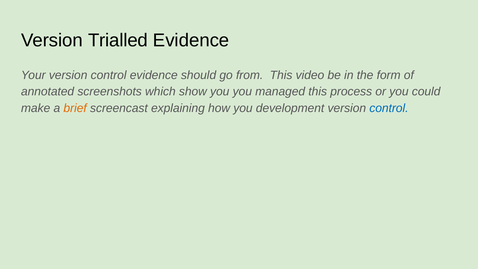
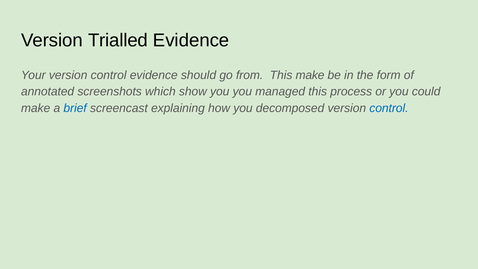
This video: video -> make
brief colour: orange -> blue
development: development -> decomposed
